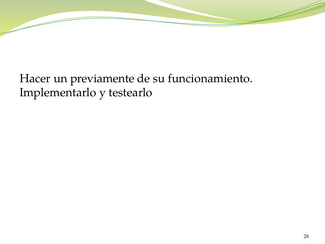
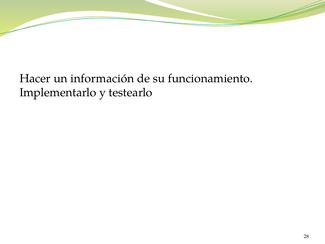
previamente: previamente -> información
